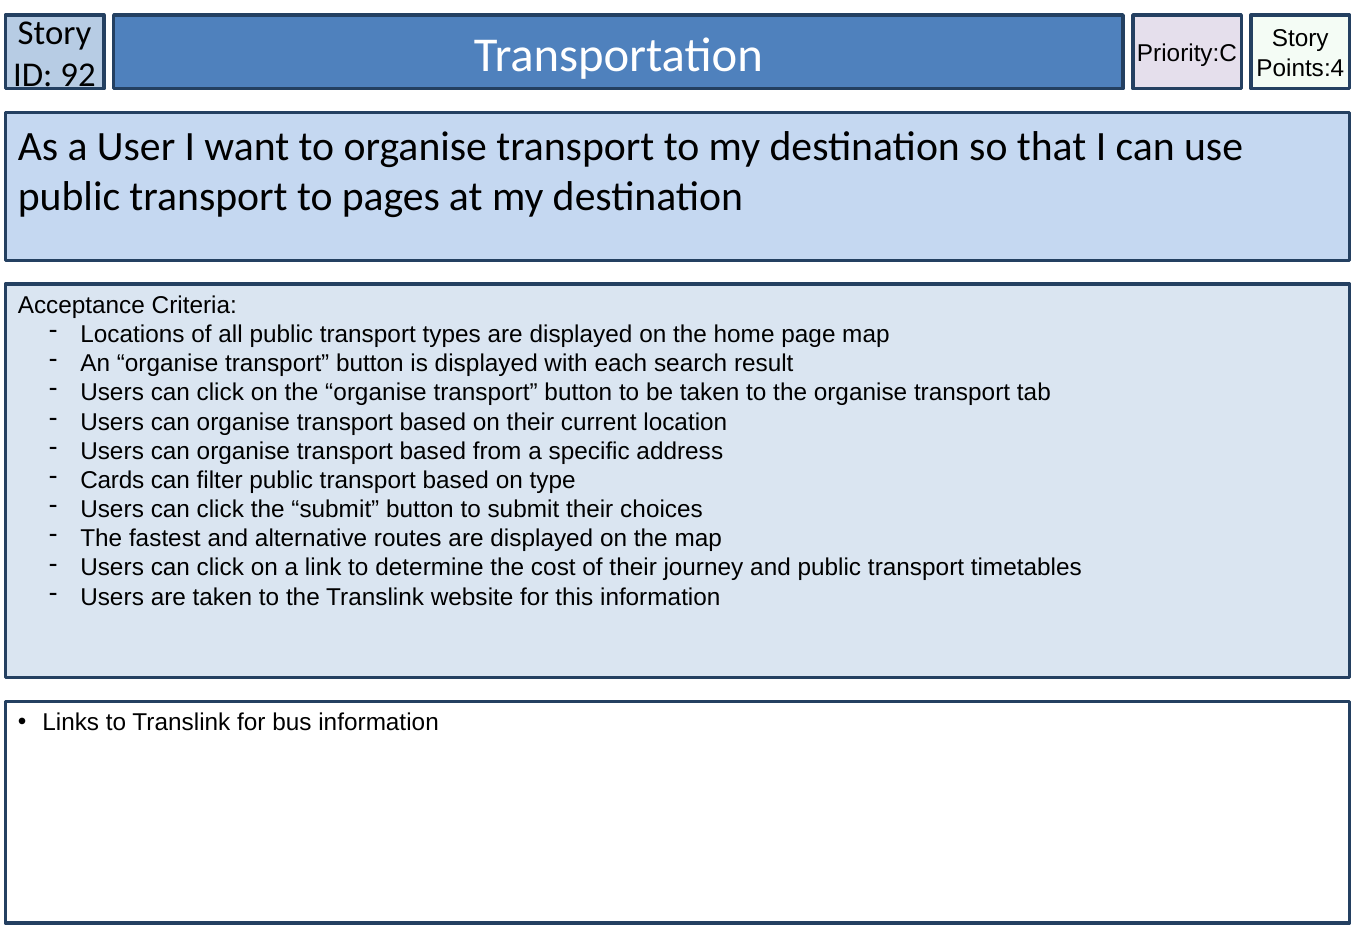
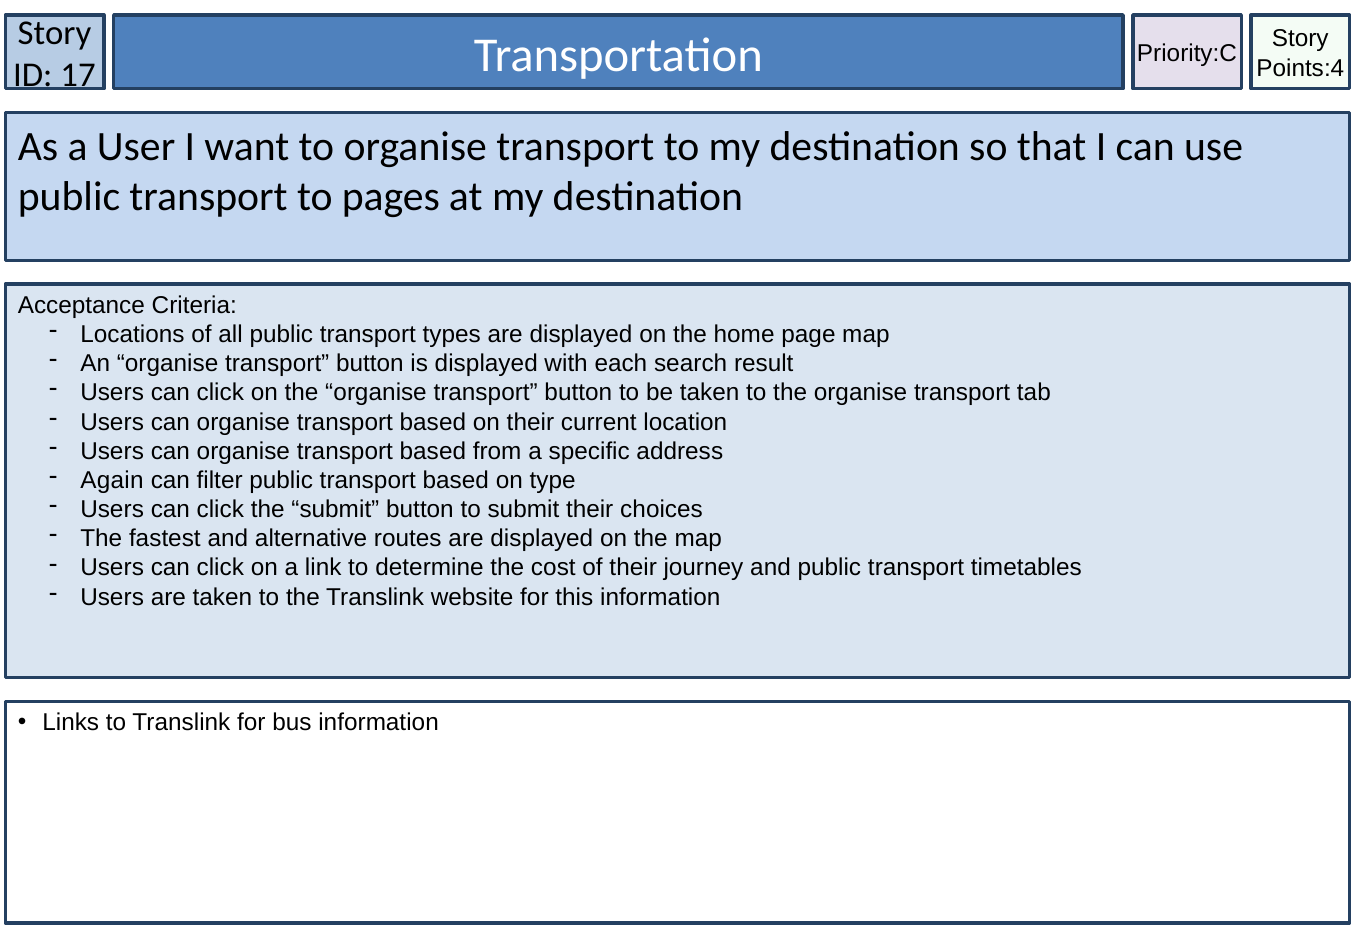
92: 92 -> 17
Cards: Cards -> Again
